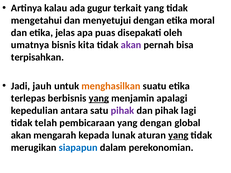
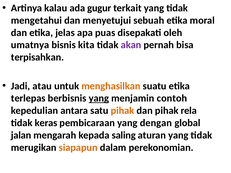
menyetujui dengan: dengan -> sebuah
jauh: jauh -> atau
apalagi: apalagi -> contoh
pihak at (122, 111) colour: purple -> orange
lagi: lagi -> rela
telah: telah -> keras
akan at (21, 135): akan -> jalan
lunak: lunak -> saling
yang at (178, 135) underline: present -> none
siapapun colour: blue -> orange
